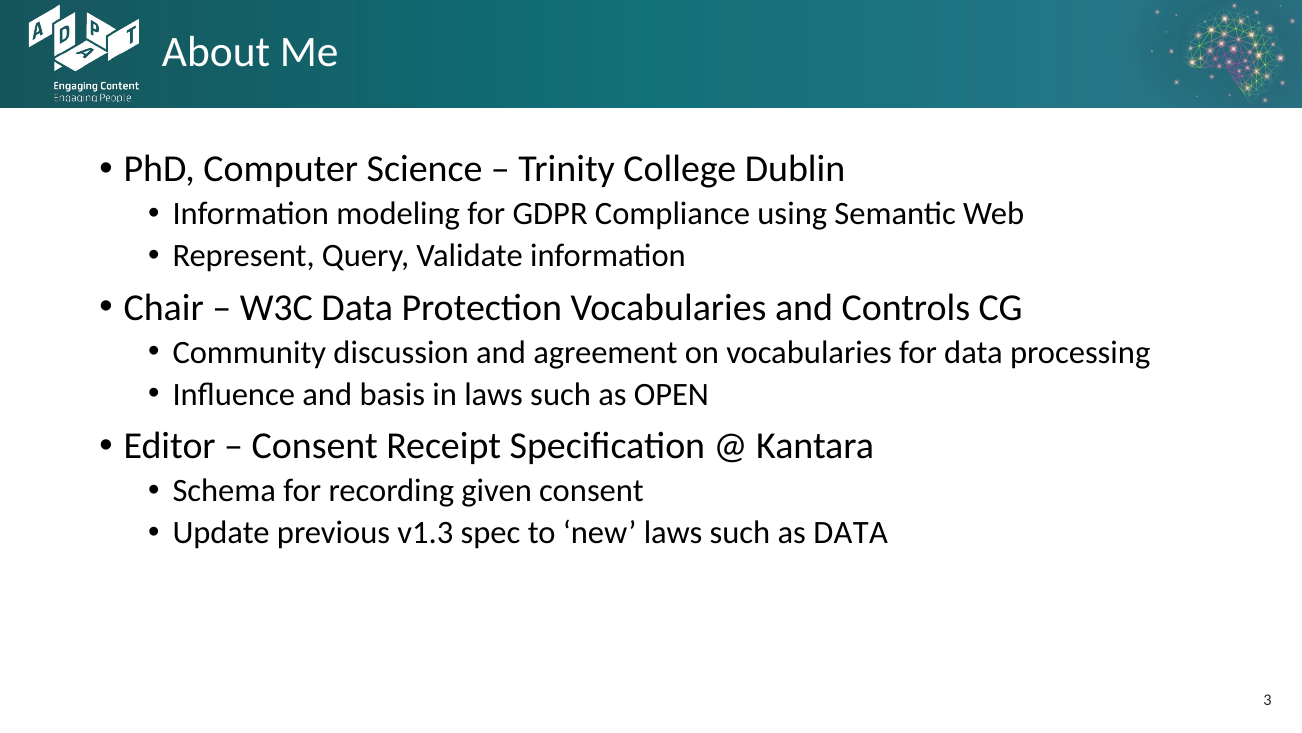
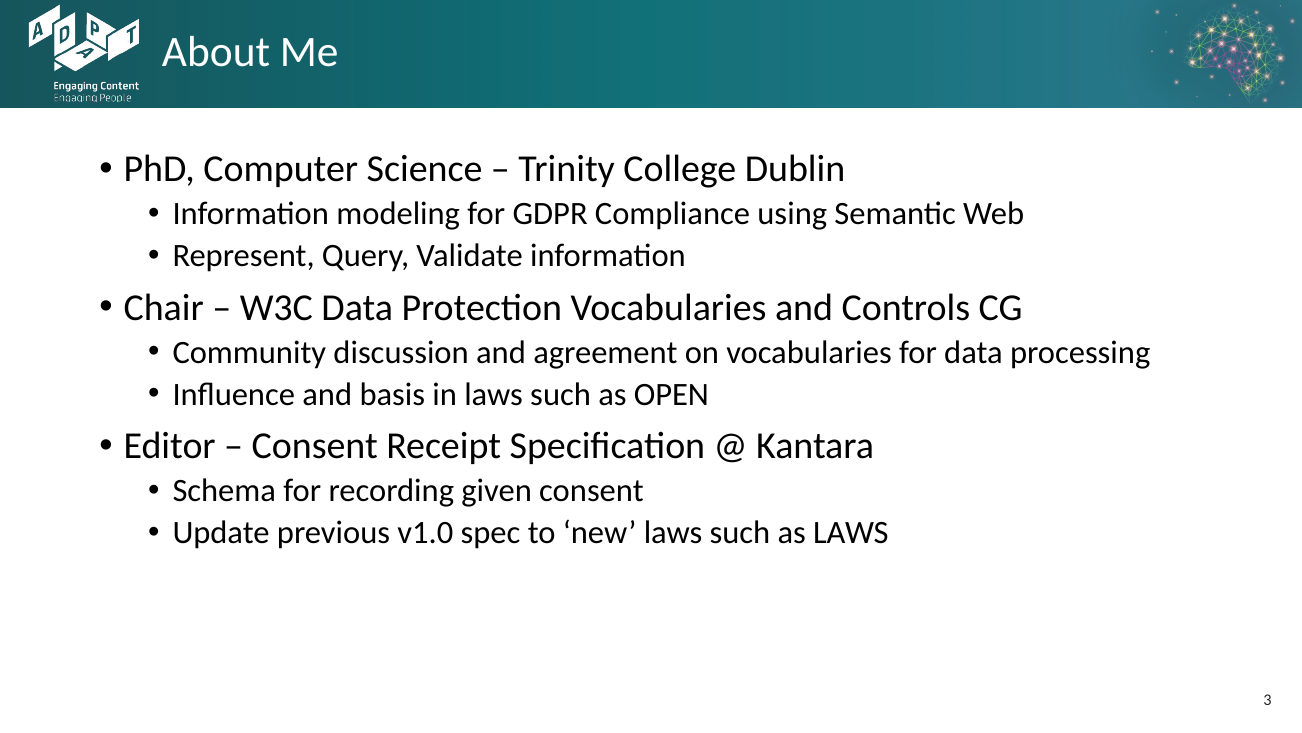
v1.3: v1.3 -> v1.0
as DATA: DATA -> LAWS
